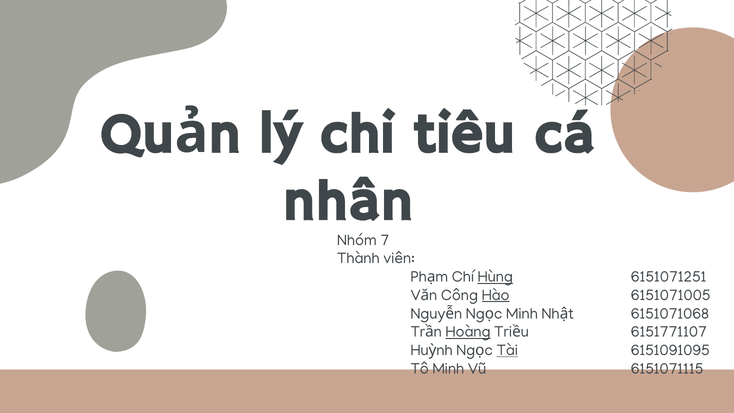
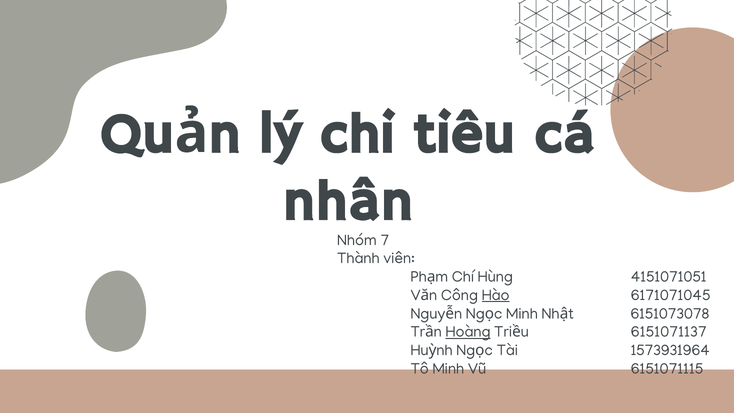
6151071251: 6151071251 -> 4151071051
Hùng underline: present -> none
6151071005: 6151071005 -> 6171071045
6151071068: 6151071068 -> 6151073078
6151771107: 6151771107 -> 6151071137
6151091095: 6151091095 -> 1573931964
Tài underline: present -> none
